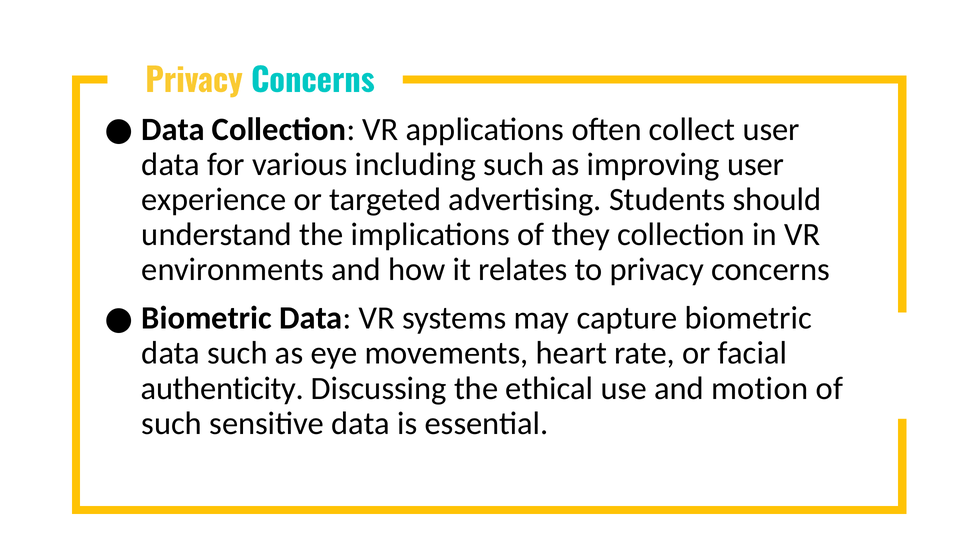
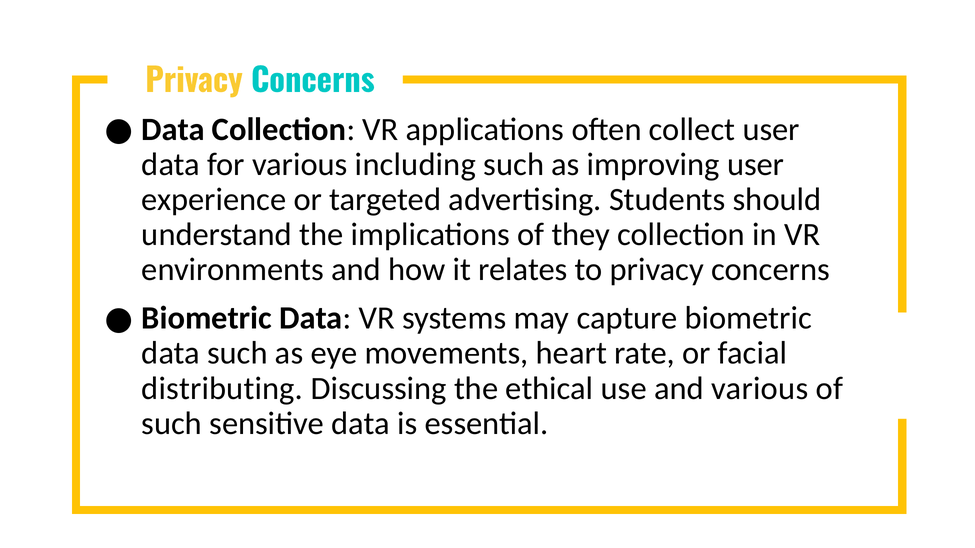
authenticity: authenticity -> distributing
and motion: motion -> various
